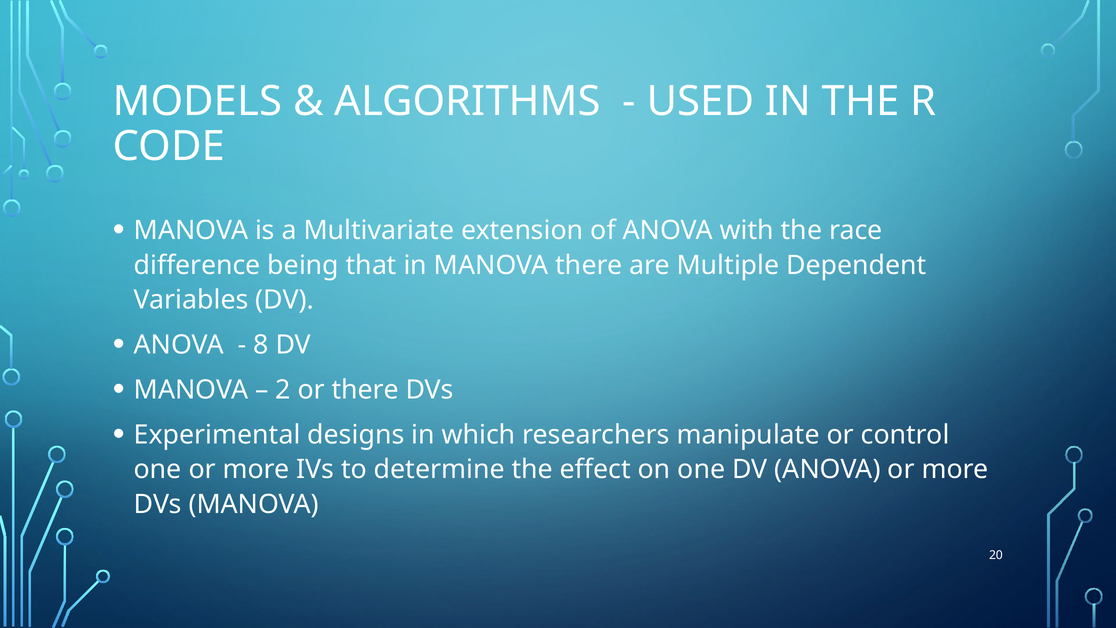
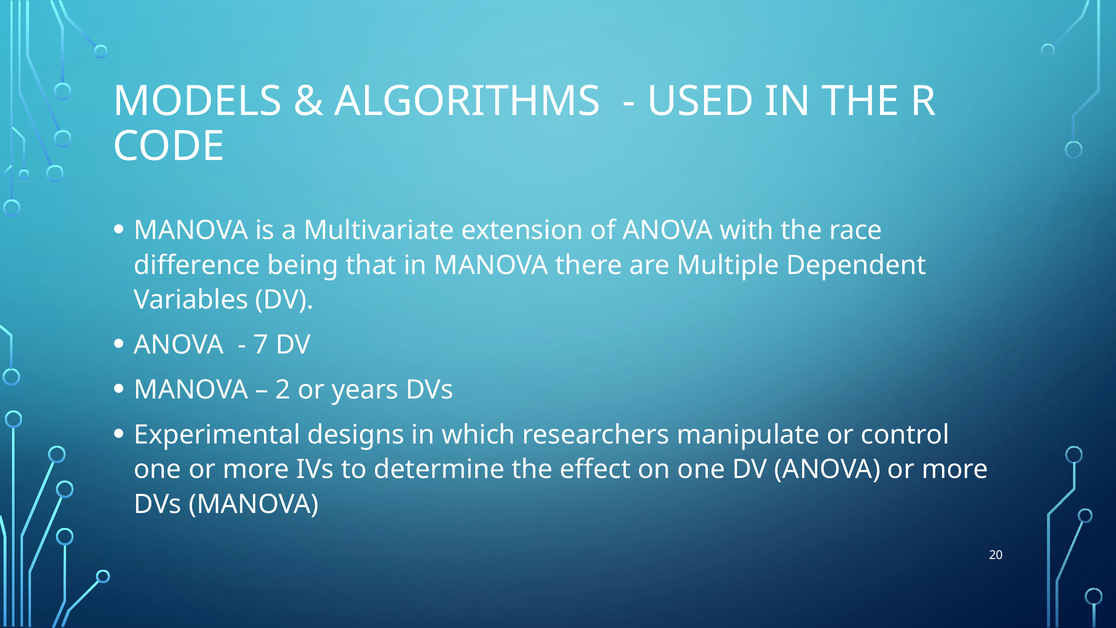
8: 8 -> 7
or there: there -> years
